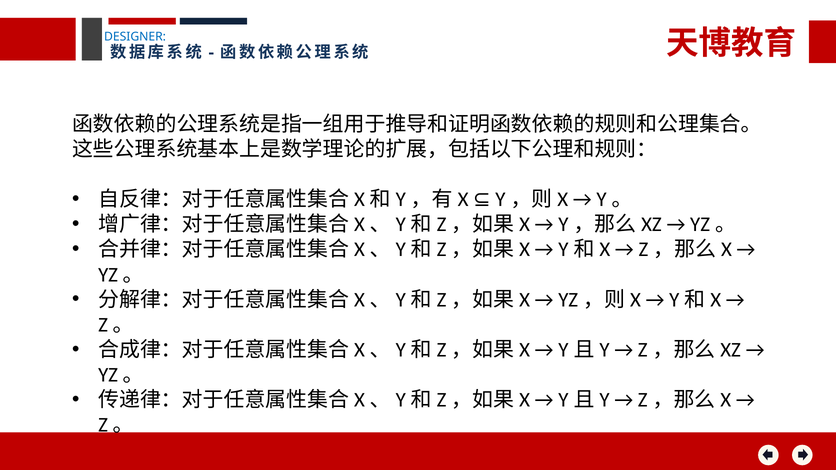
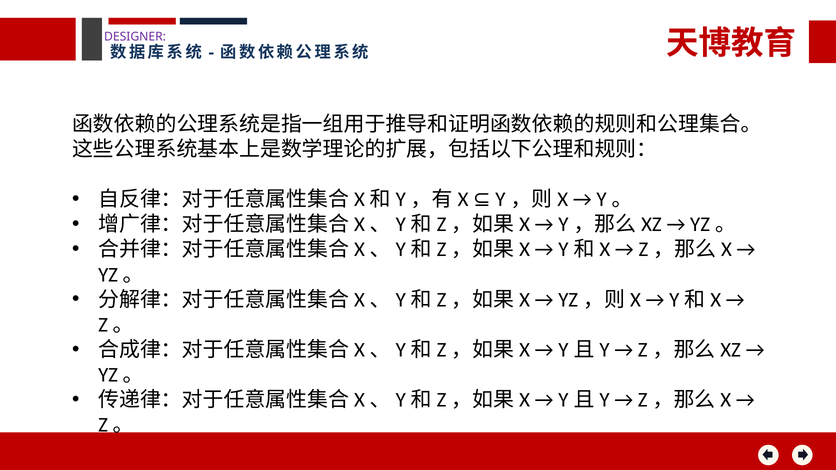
DESIGNER colour: blue -> purple
